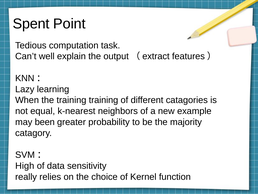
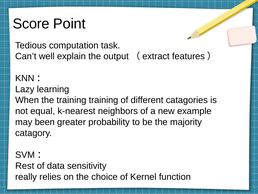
Spent: Spent -> Score
High: High -> Rest
